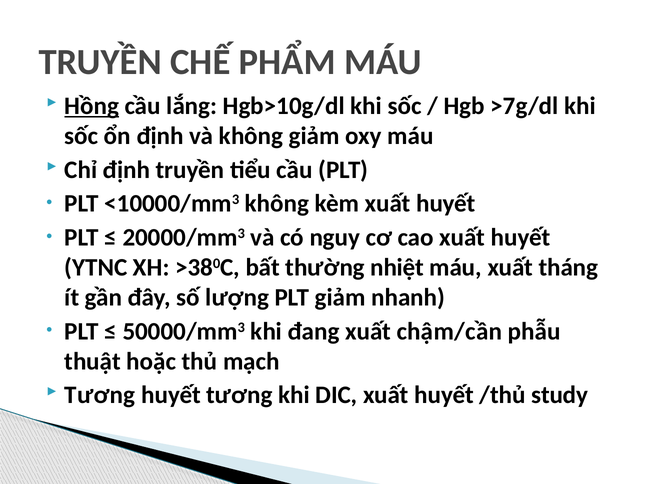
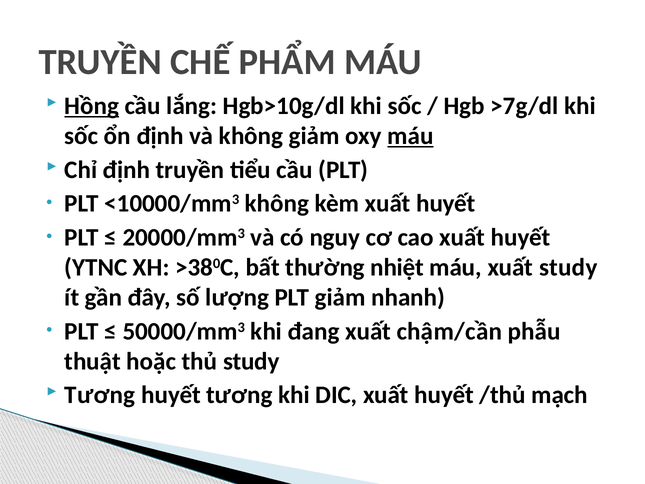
máu at (410, 136) underline: none -> present
xuất tháng: tháng -> study
thủ mạch: mạch -> study
study: study -> mạch
